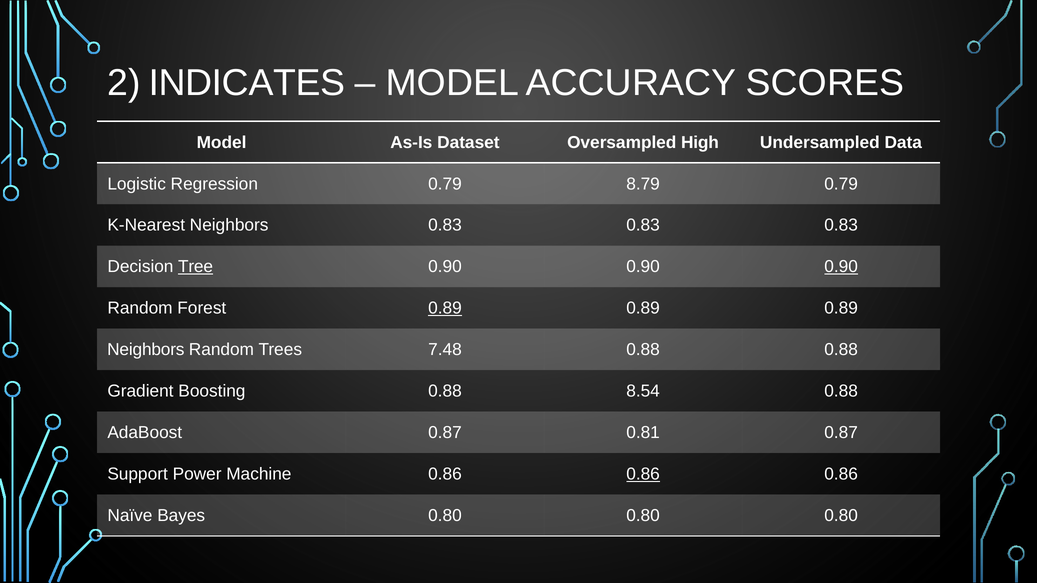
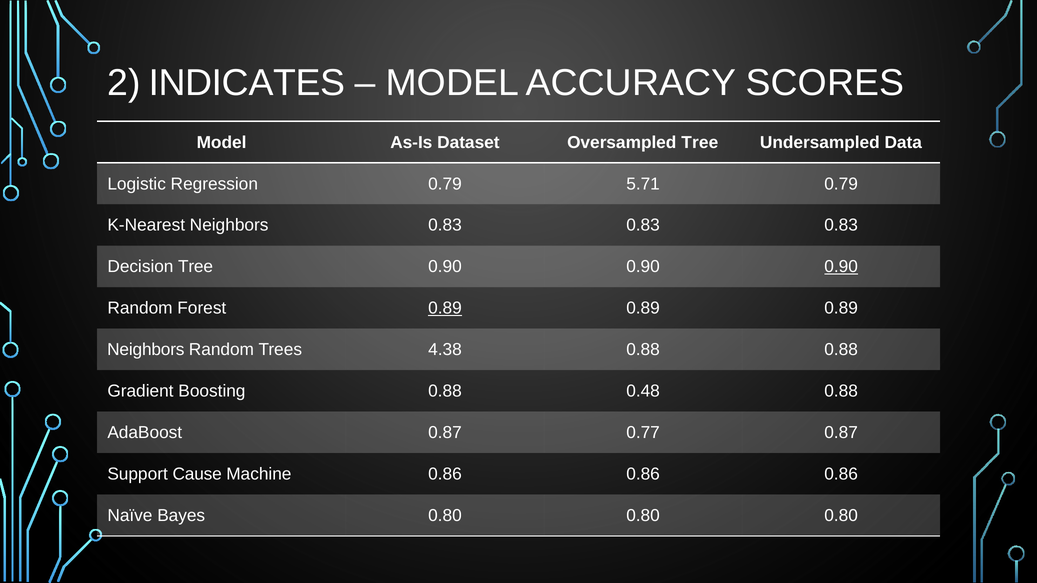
Oversampled High: High -> Tree
8.79: 8.79 -> 5.71
Tree at (196, 267) underline: present -> none
7.48: 7.48 -> 4.38
8.54: 8.54 -> 0.48
0.81: 0.81 -> 0.77
Power: Power -> Cause
0.86 at (643, 474) underline: present -> none
